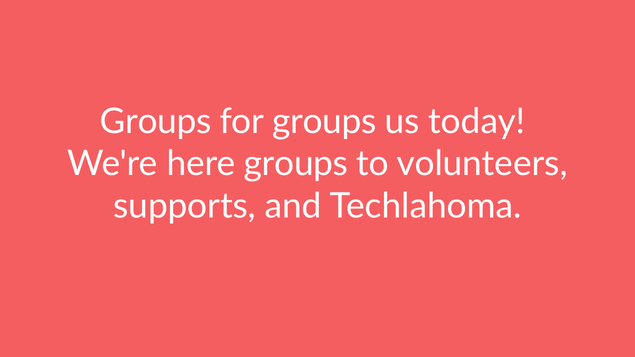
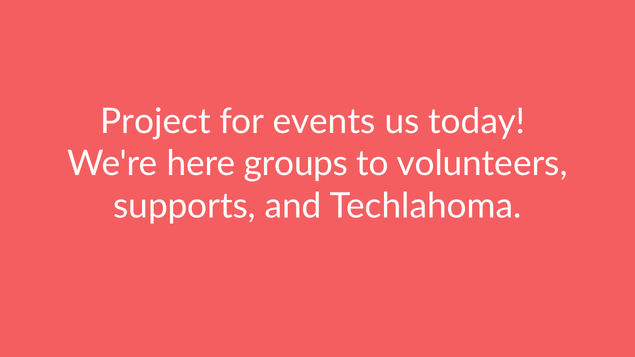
Groups at (156, 121): Groups -> Project
for groups: groups -> events
